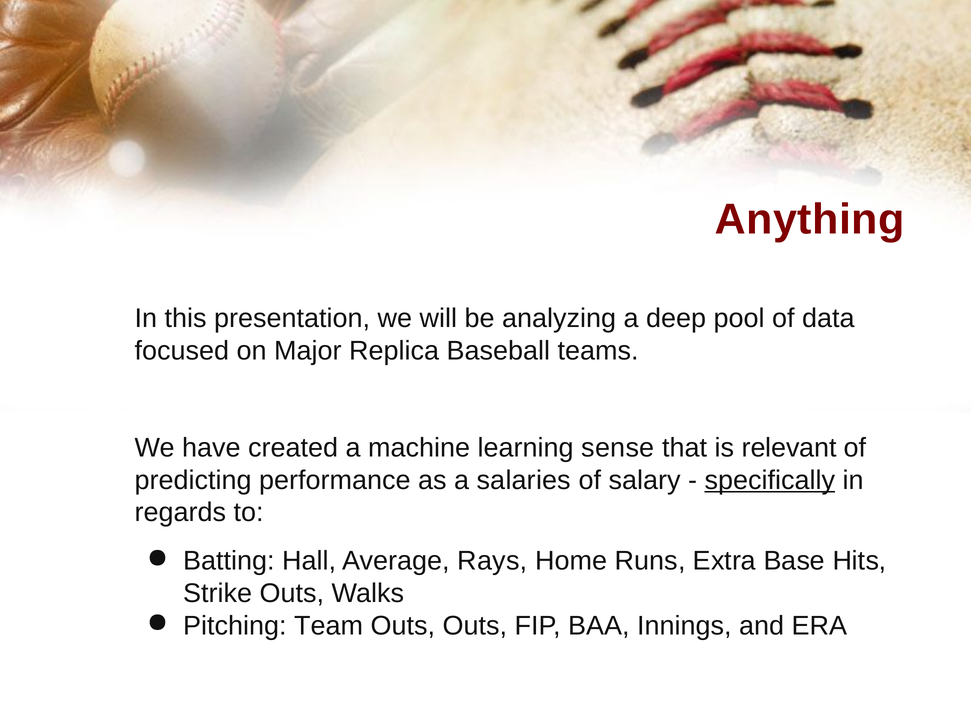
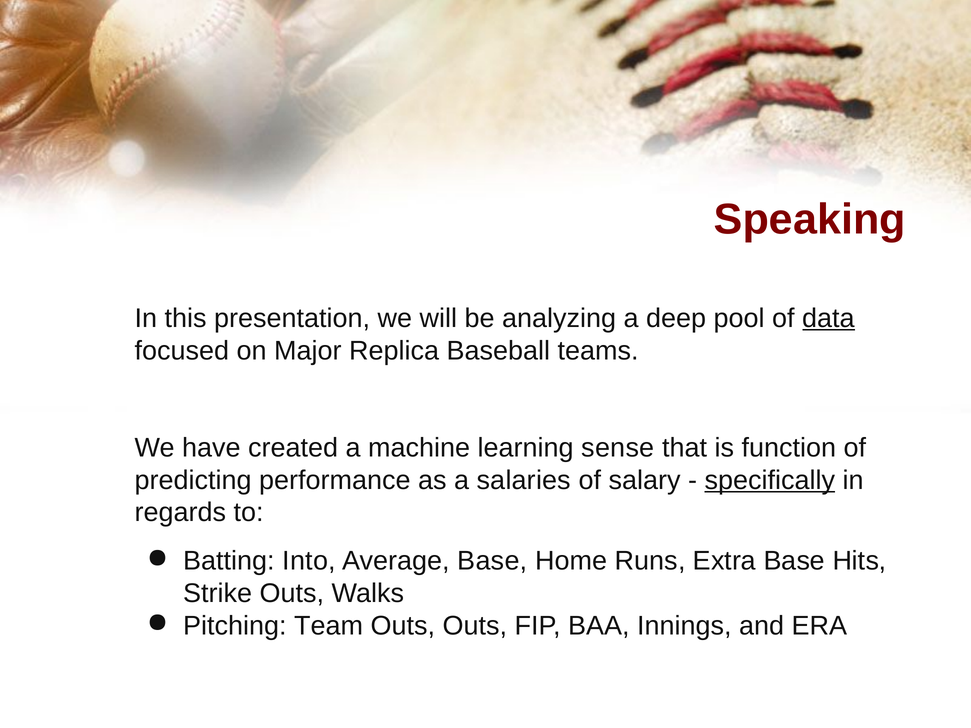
Anything: Anything -> Speaking
data underline: none -> present
relevant: relevant -> function
Hall: Hall -> Into
Average Rays: Rays -> Base
